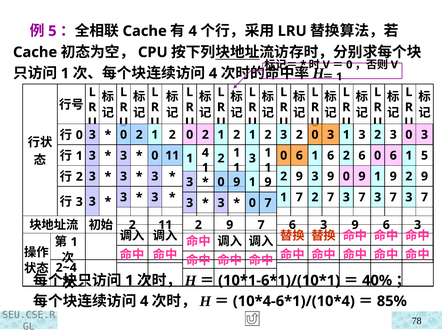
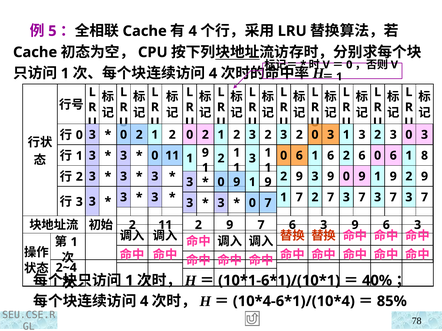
1 at (252, 135): 1 -> 3
1 5: 5 -> 8
4 at (205, 153): 4 -> 9
